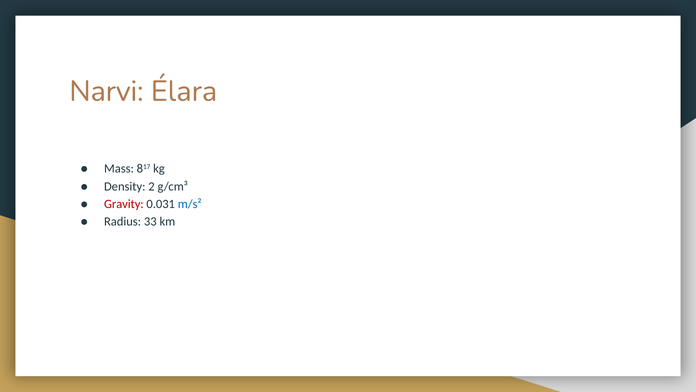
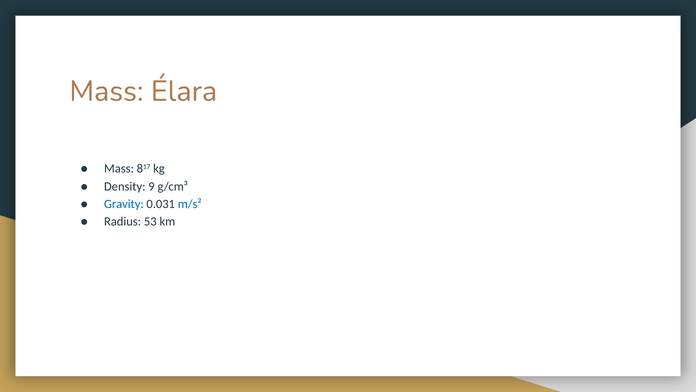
Narvi at (106, 91): Narvi -> Mass
2: 2 -> 9
Gravity colour: red -> blue
33: 33 -> 53
